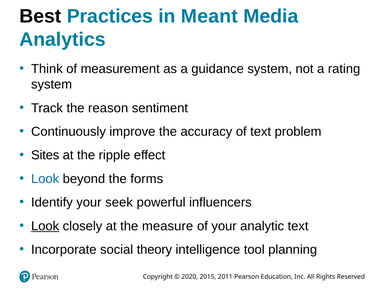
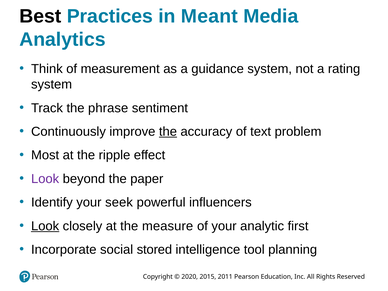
reason: reason -> phrase
the at (168, 132) underline: none -> present
Sites: Sites -> Most
Look at (45, 179) colour: blue -> purple
forms: forms -> paper
analytic text: text -> first
theory: theory -> stored
